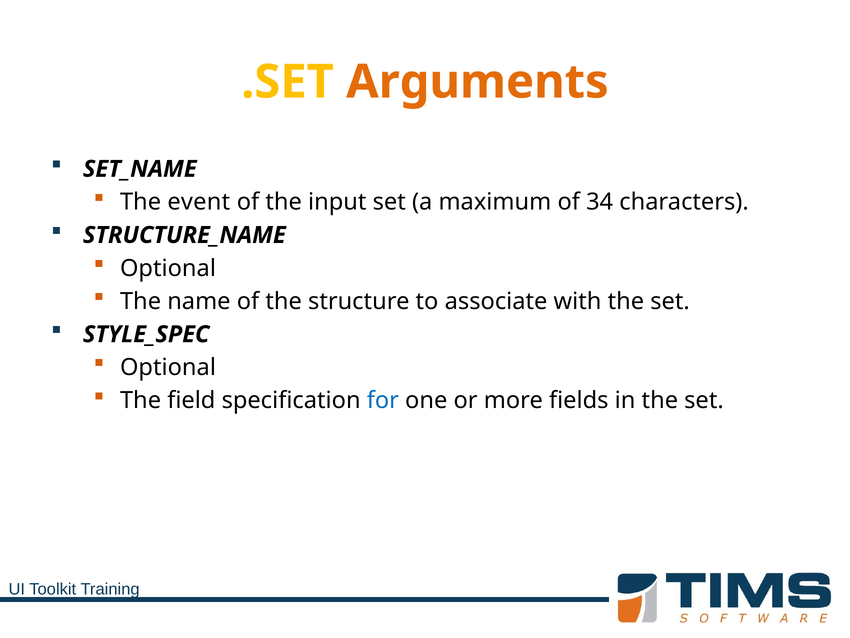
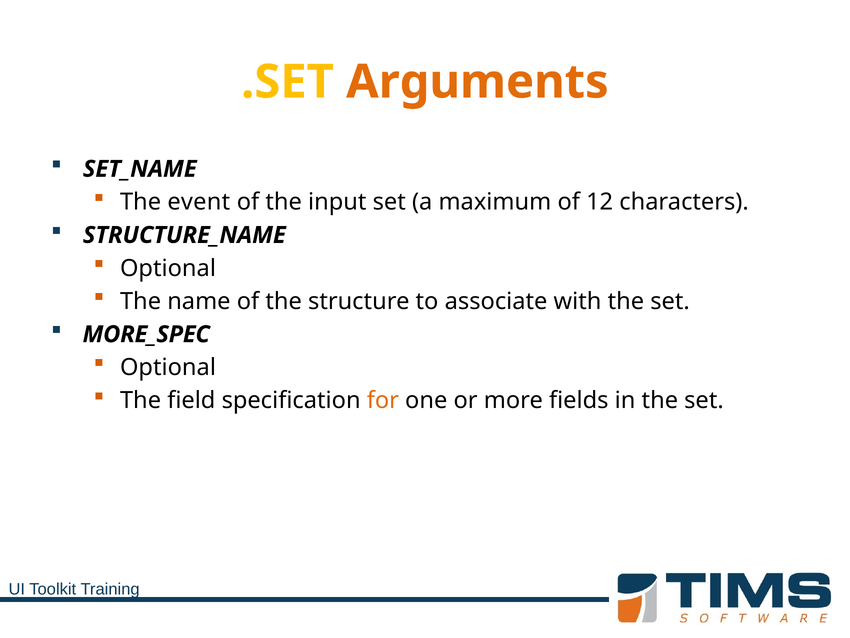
34: 34 -> 12
STYLE_SPEC: STYLE_SPEC -> MORE_SPEC
for colour: blue -> orange
